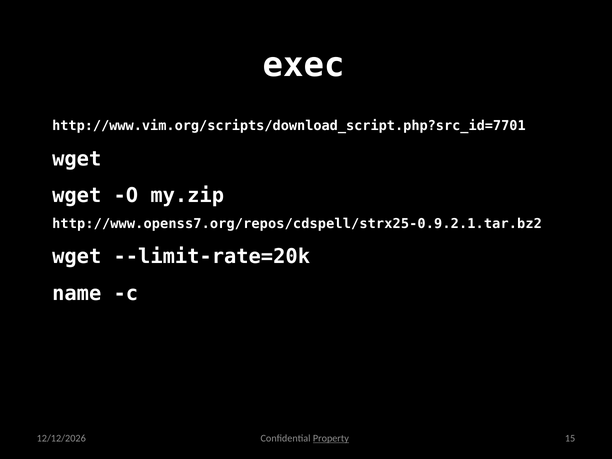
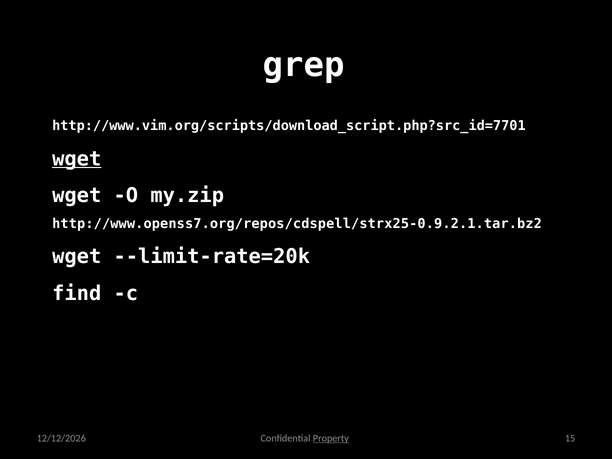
exec: exec -> grep
wget at (77, 159) underline: none -> present
name: name -> find
